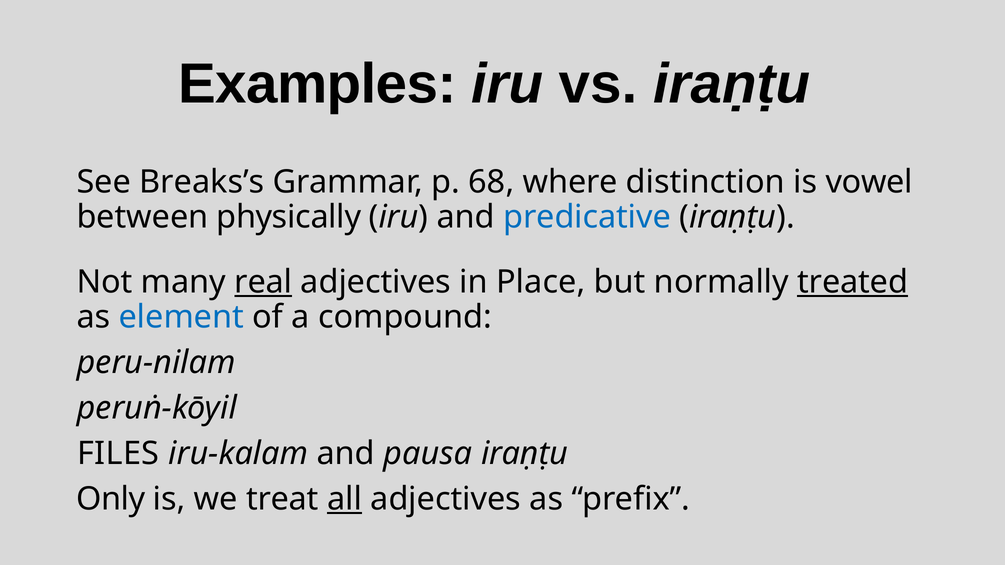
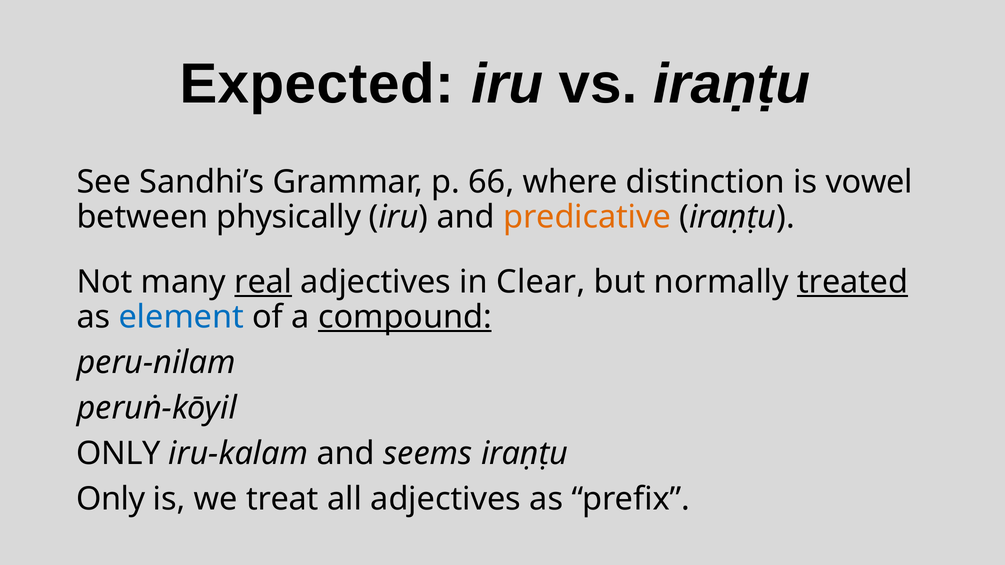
Examples: Examples -> Expected
Breaks’s: Breaks’s -> Sandhi’s
68: 68 -> 66
predicative colour: blue -> orange
Place: Place -> Clear
compound underline: none -> present
FILES at (118, 454): FILES -> ONLY
pausa: pausa -> seems
all underline: present -> none
